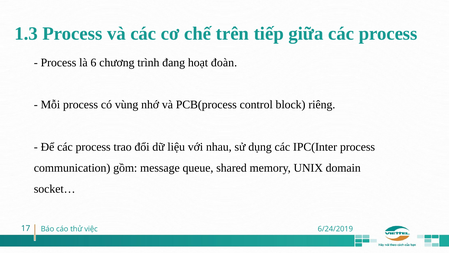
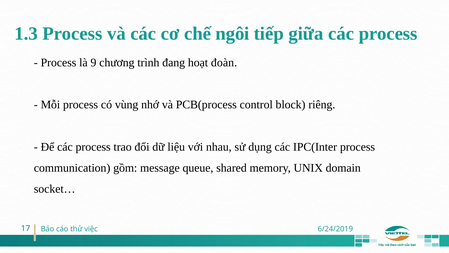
trên: trên -> ngôi
6: 6 -> 9
